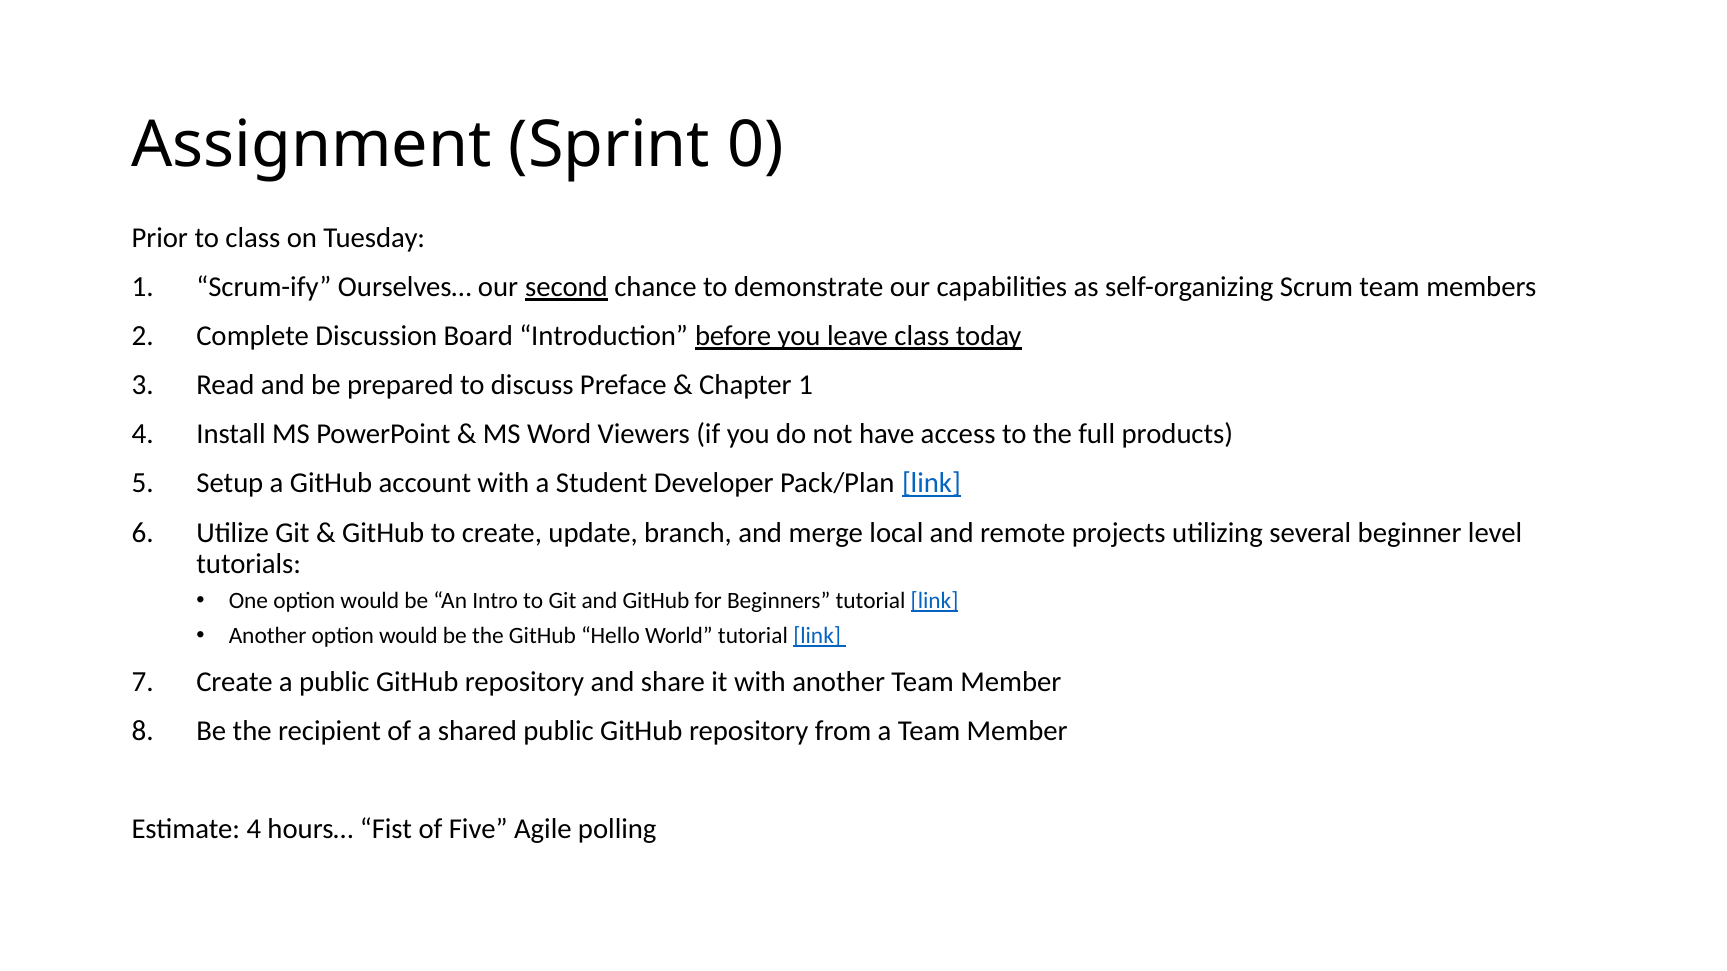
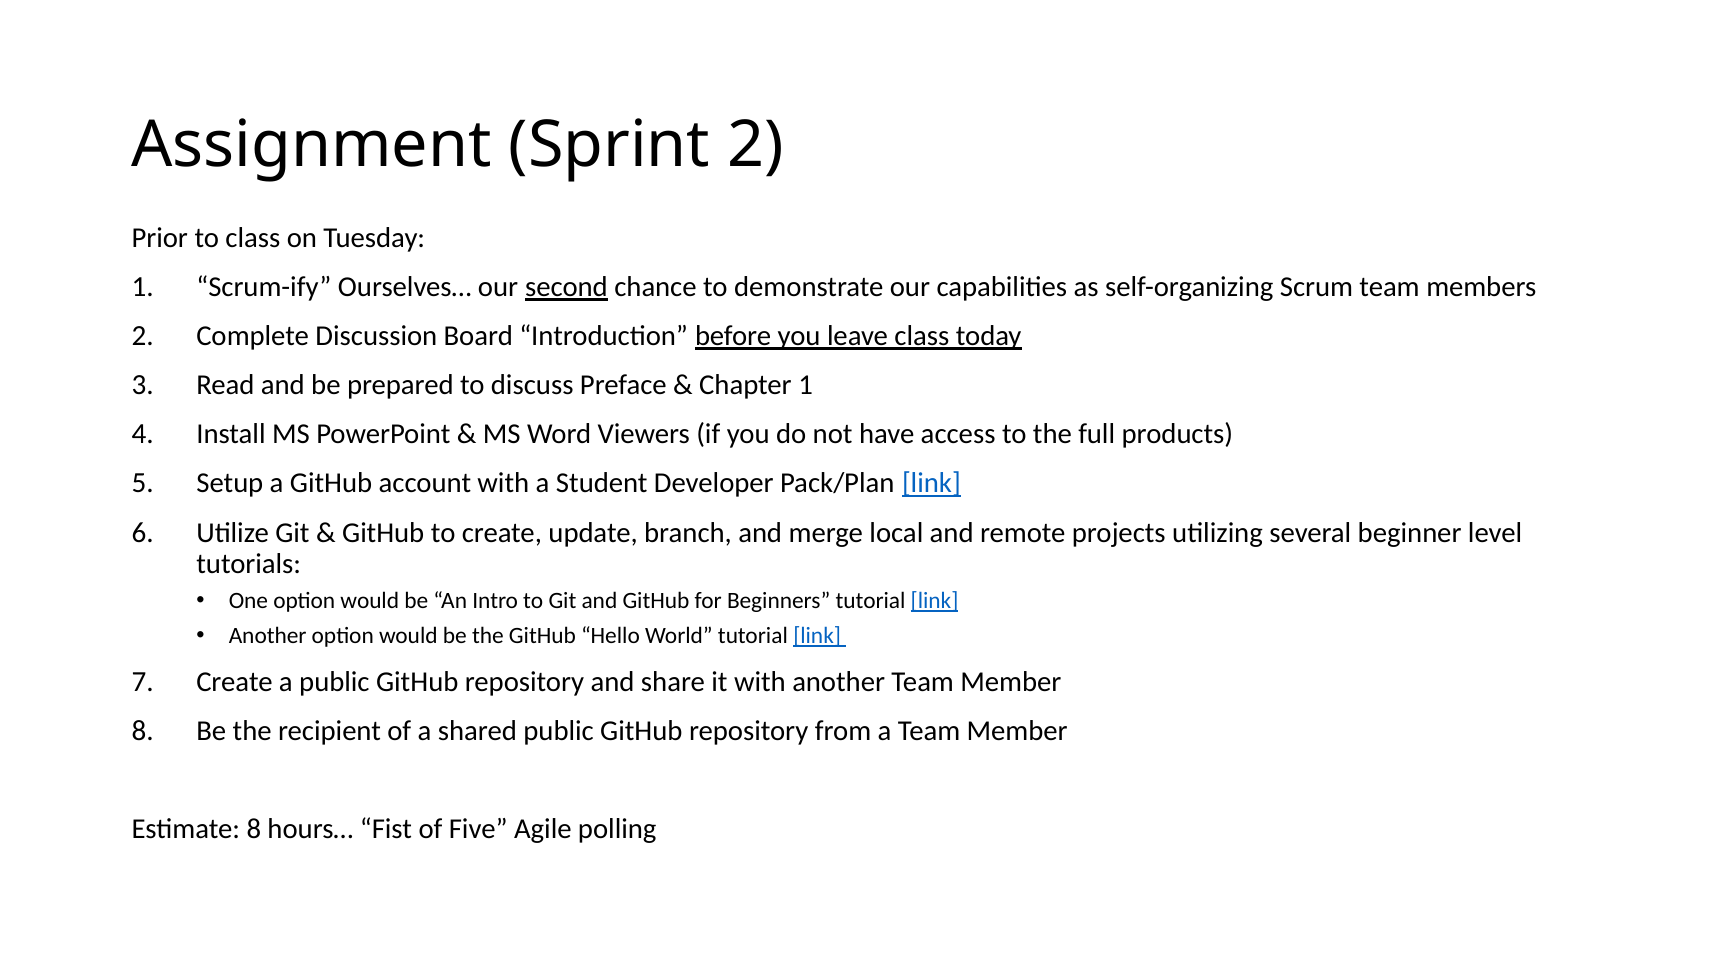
Sprint 0: 0 -> 2
Estimate 4: 4 -> 8
